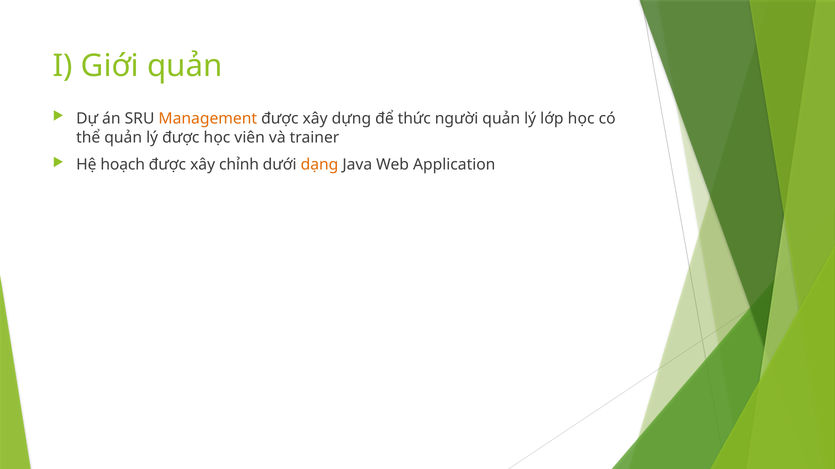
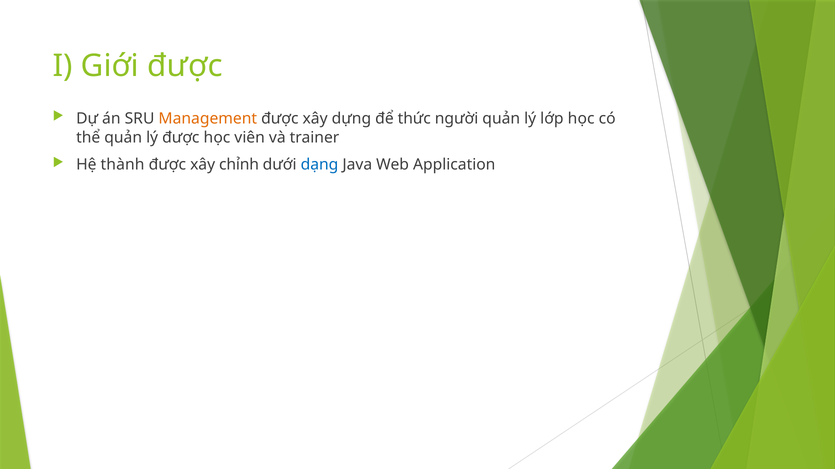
Giới quản: quản -> được
hoạch: hoạch -> thành
dạng colour: orange -> blue
